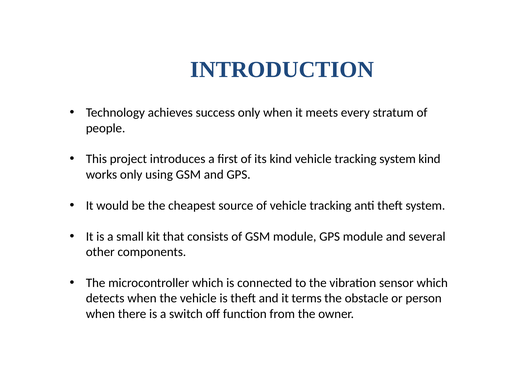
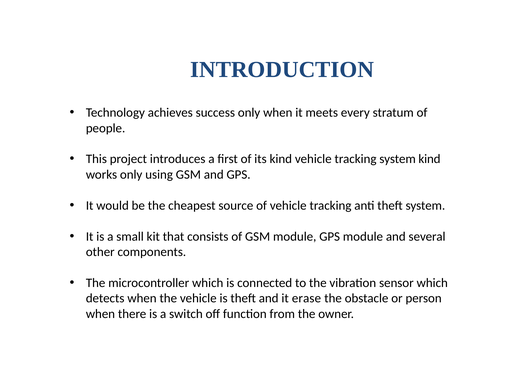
terms: terms -> erase
